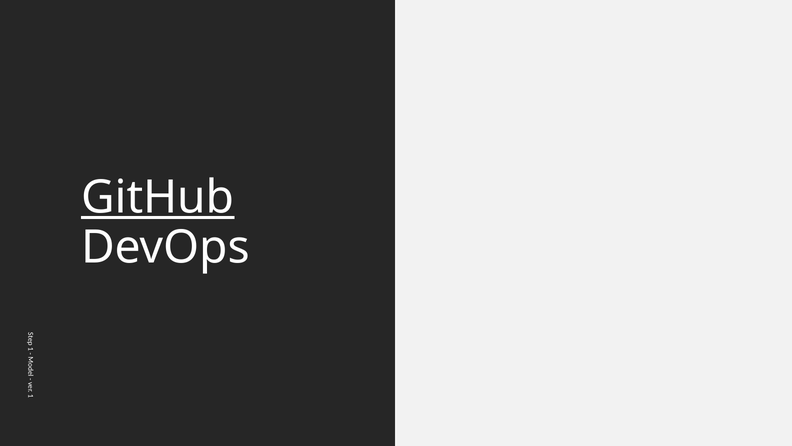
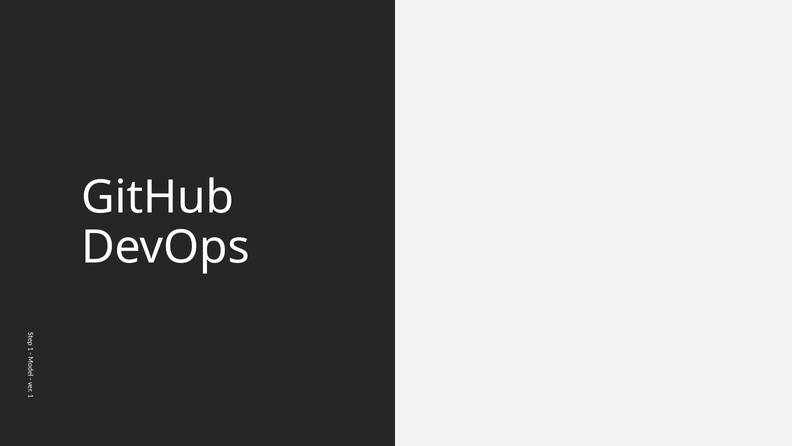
GitHub underline: present -> none
